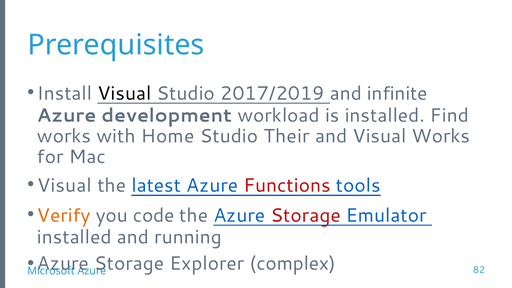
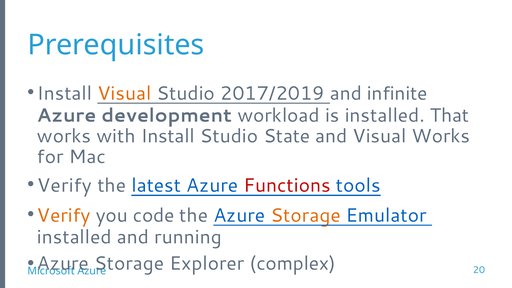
Visual at (124, 94) colour: black -> orange
Find: Find -> That
with Home: Home -> Install
Their: Their -> State
Visual at (64, 186): Visual -> Verify
Storage at (306, 215) colour: red -> orange
82: 82 -> 20
